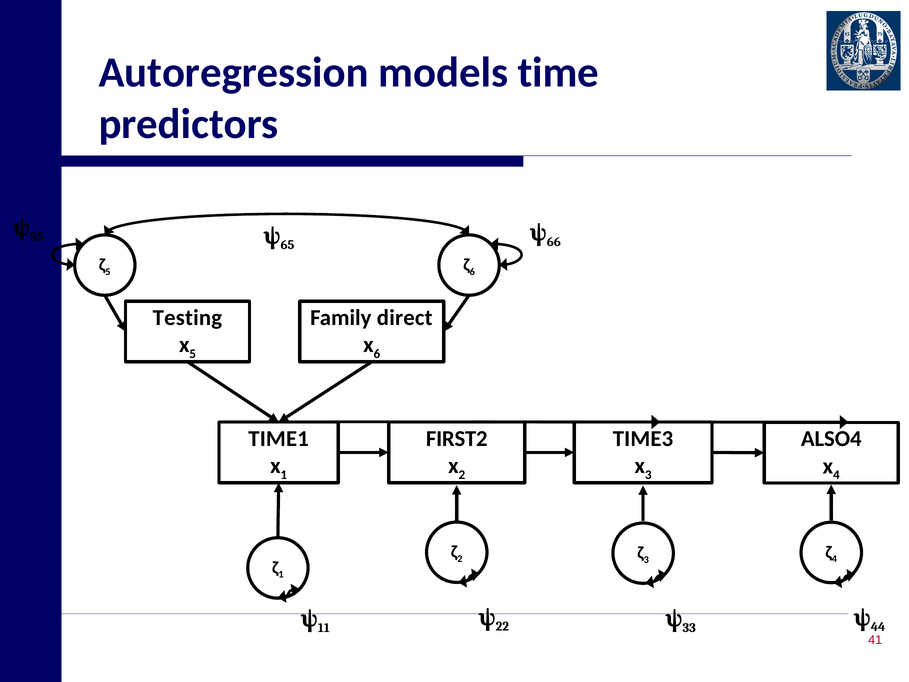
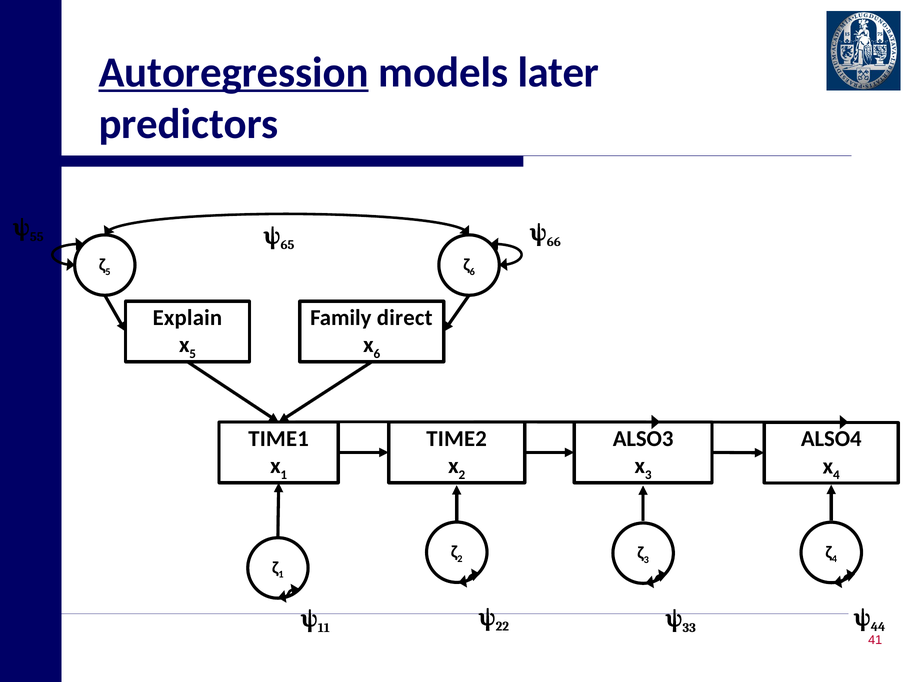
Autoregression underline: none -> present
time: time -> later
Testing: Testing -> Explain
FIRST2: FIRST2 -> TIME2
TIME3: TIME3 -> ALSO3
